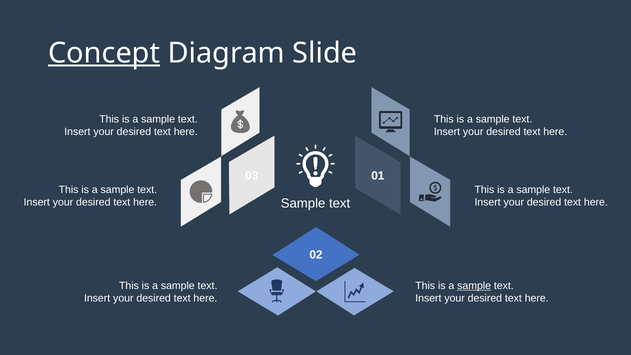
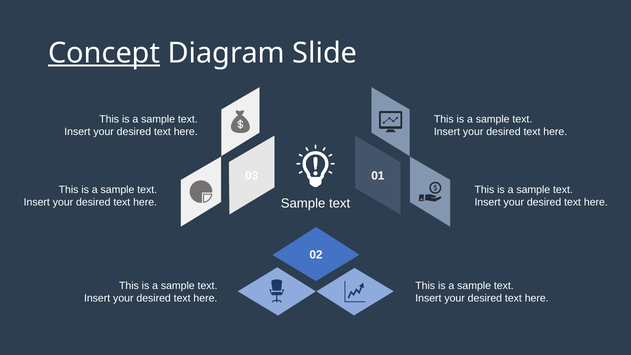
sample at (474, 286) underline: present -> none
